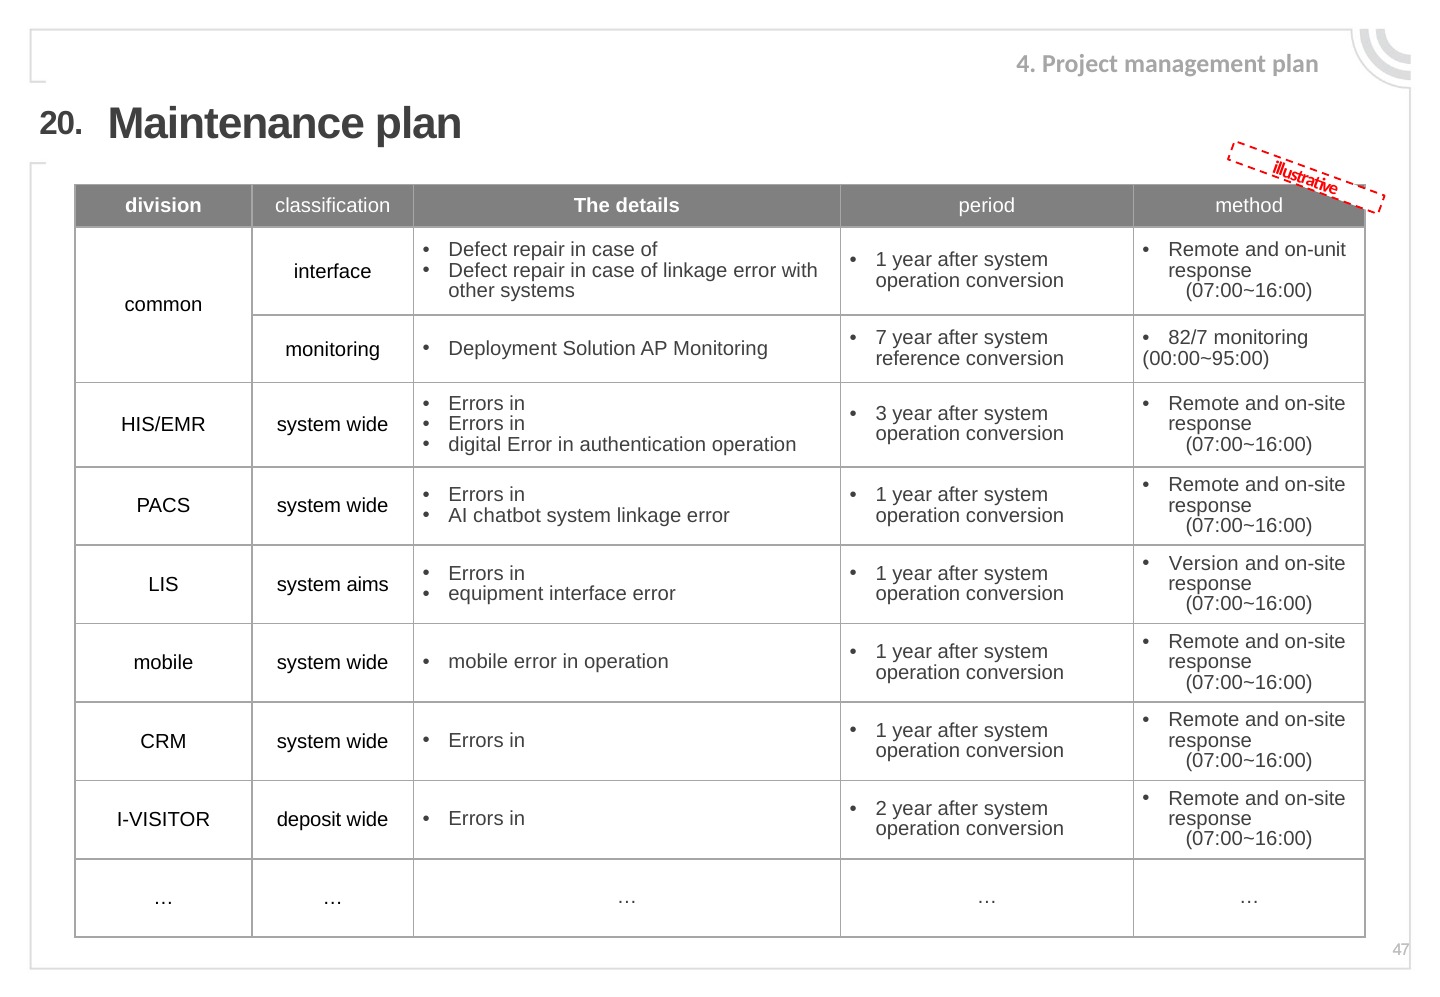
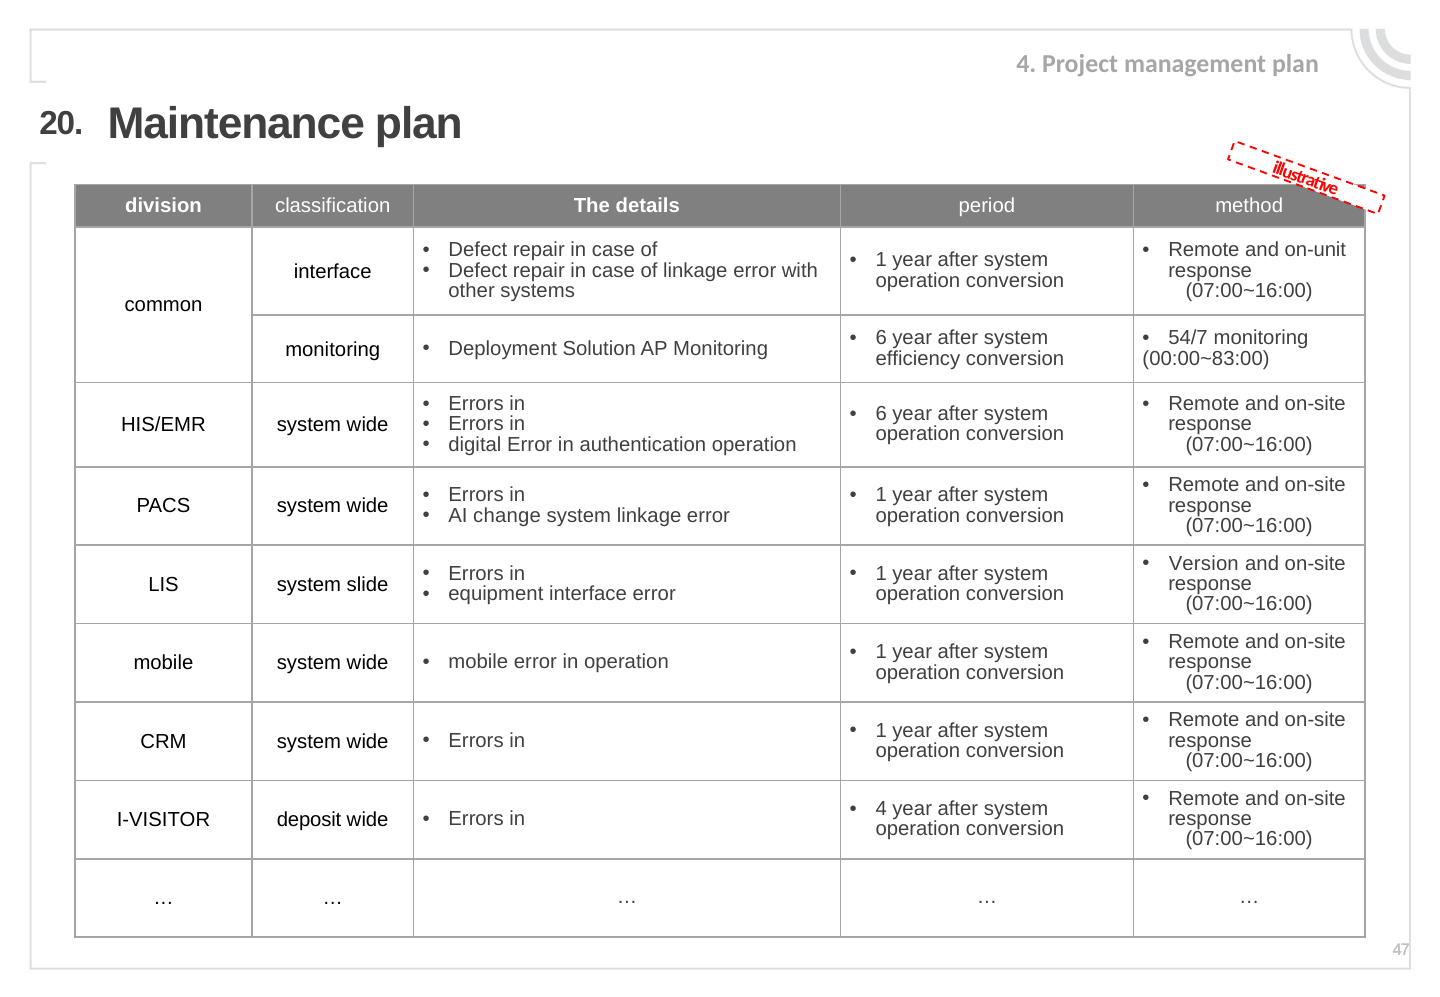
7 at (881, 338): 7 -> 6
82/7: 82/7 -> 54/7
reference: reference -> efficiency
00:00~95:00: 00:00~95:00 -> 00:00~83:00
3 at (881, 414): 3 -> 6
chatbot: chatbot -> change
aims: aims -> slide
2 at (881, 809): 2 -> 4
